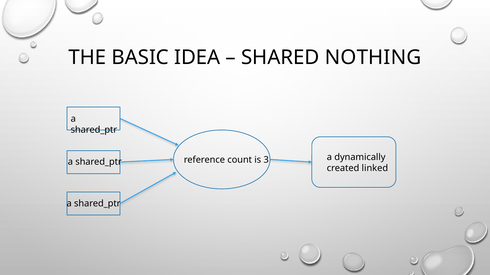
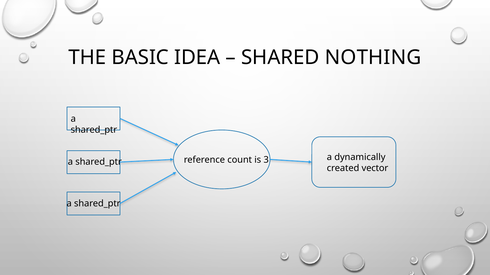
linked: linked -> vector
